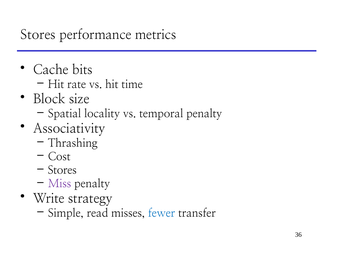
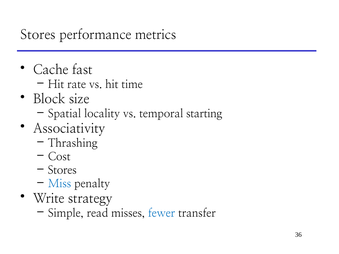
bits: bits -> fast
temporal penalty: penalty -> starting
Miss colour: purple -> blue
